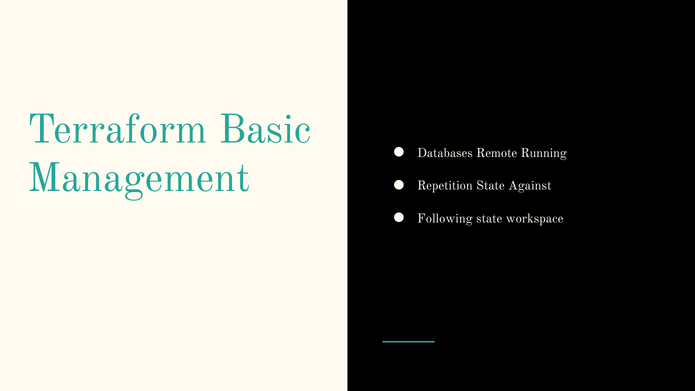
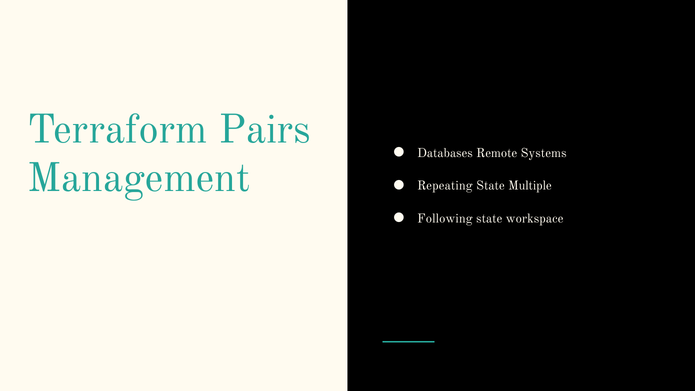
Basic: Basic -> Pairs
Running: Running -> Systems
Repetition: Repetition -> Repeating
Against: Against -> Multiple
